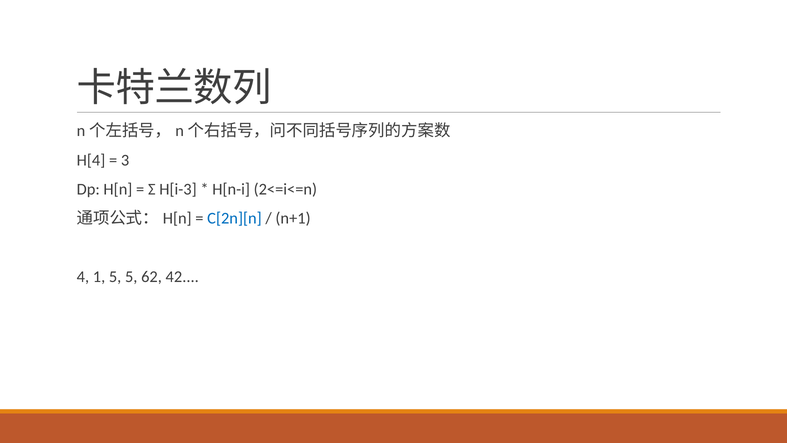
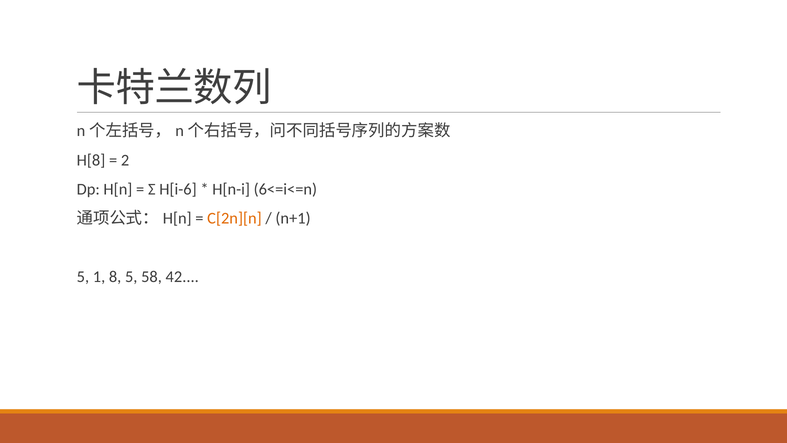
H[4: H[4 -> H[8
3: 3 -> 2
H[i-3: H[i-3 -> H[i-6
2<=i<=n: 2<=i<=n -> 6<=i<=n
C[2n][n colour: blue -> orange
4 at (83, 277): 4 -> 5
1 5: 5 -> 8
62: 62 -> 58
